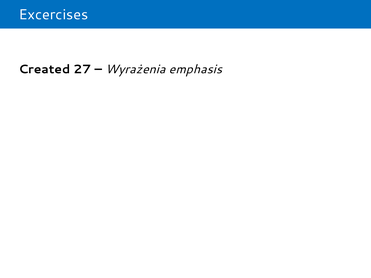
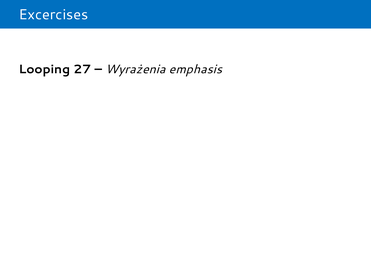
Created: Created -> Looping
